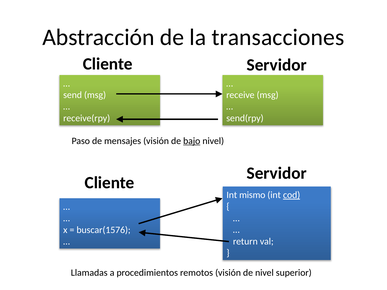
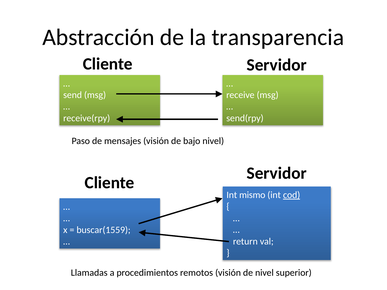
transacciones: transacciones -> transparencia
bajo underline: present -> none
buscar(1576: buscar(1576 -> buscar(1559
